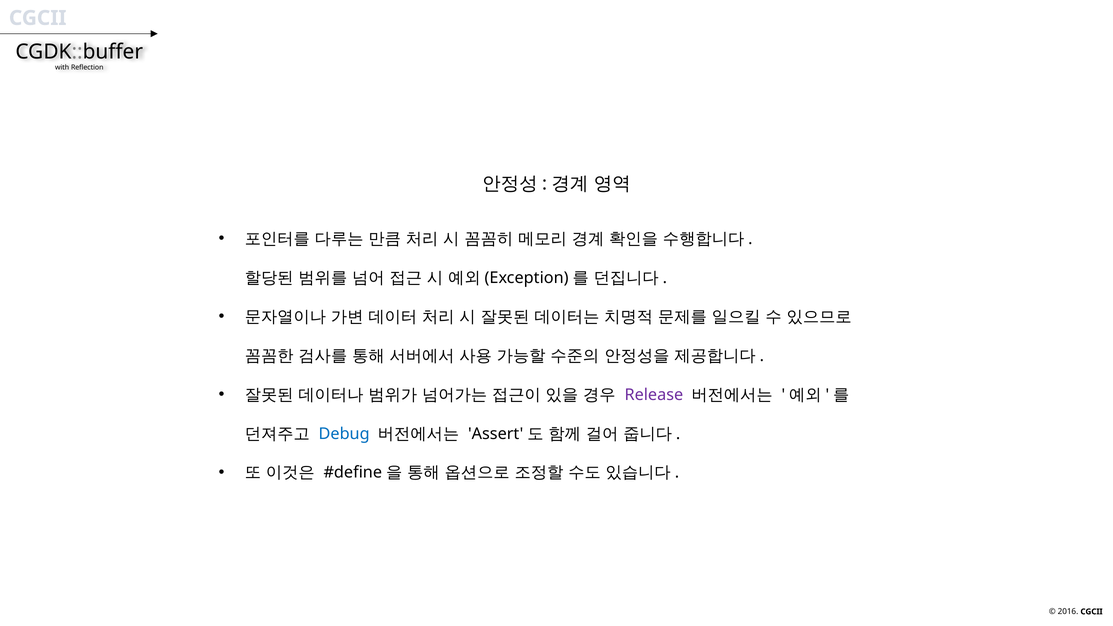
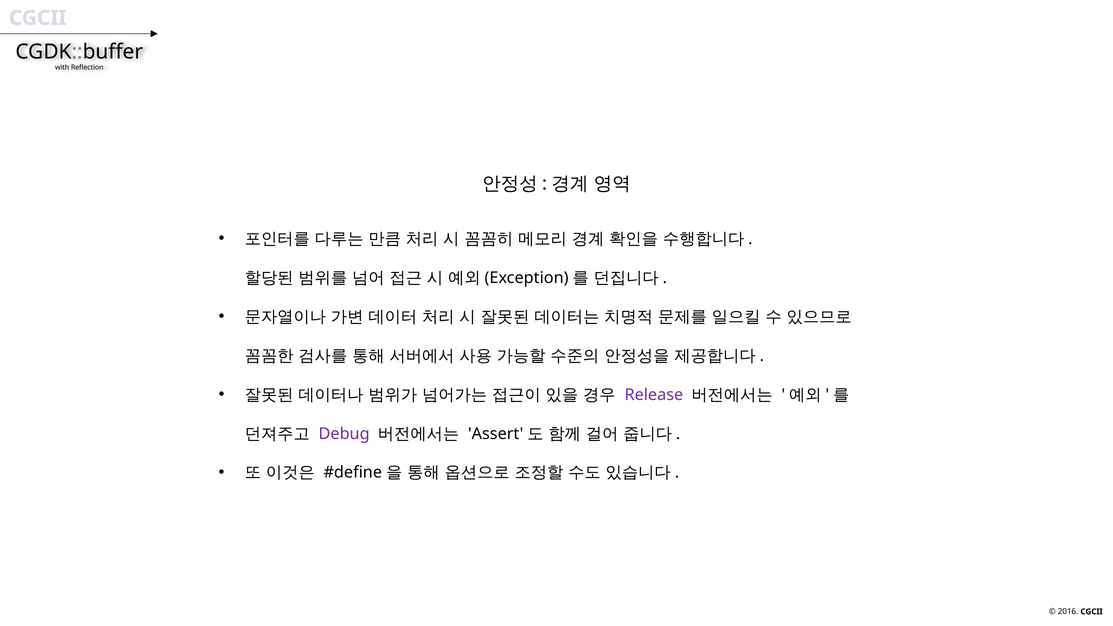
Debug colour: blue -> purple
